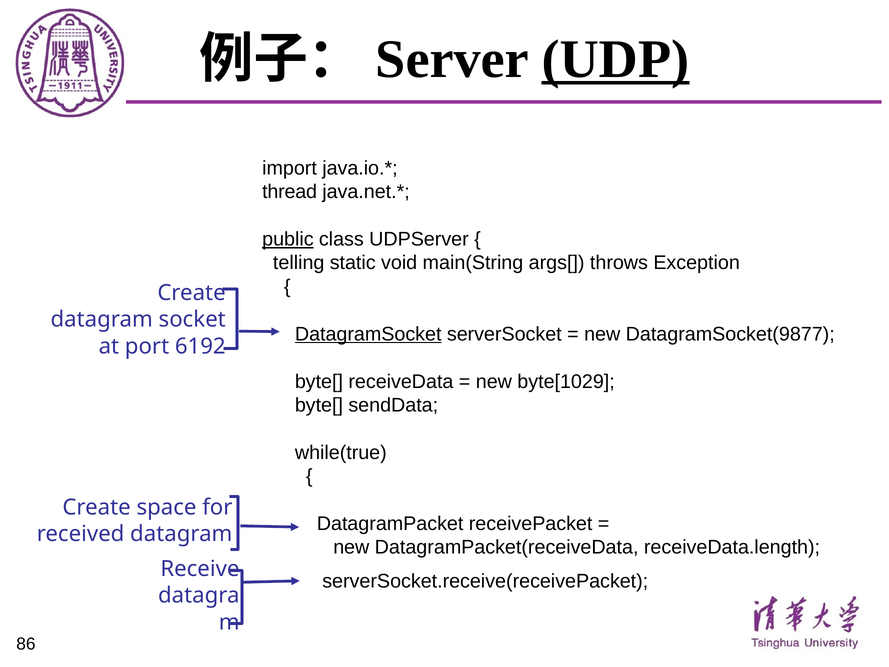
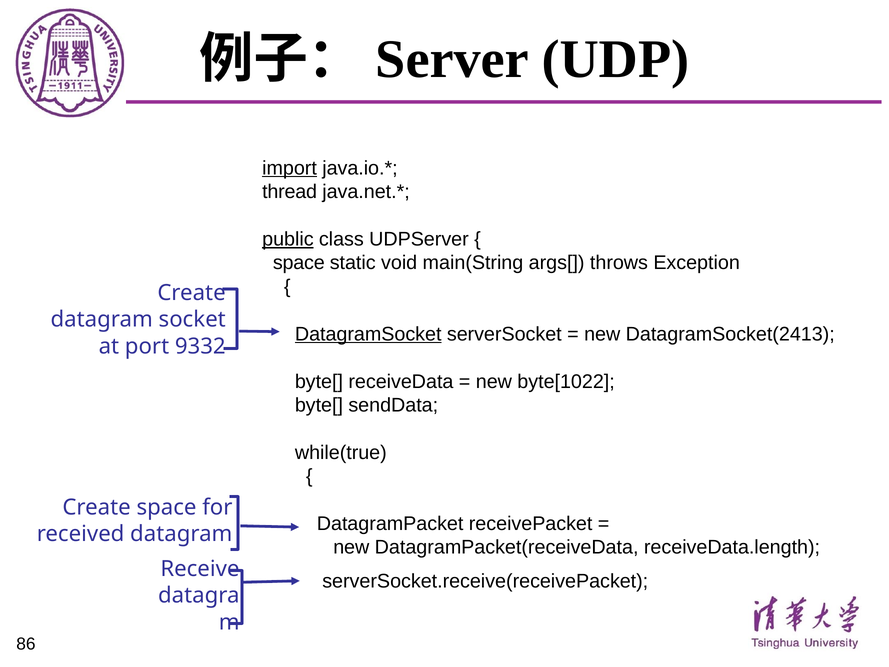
UDP underline: present -> none
import underline: none -> present
telling at (299, 263): telling -> space
DatagramSocket(9877: DatagramSocket(9877 -> DatagramSocket(2413
6192: 6192 -> 9332
byte[1029: byte[1029 -> byte[1022
